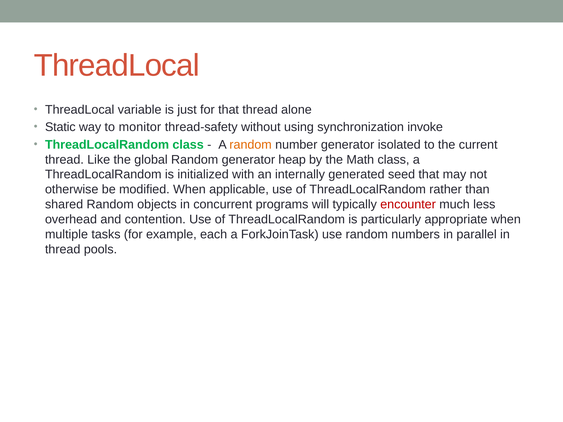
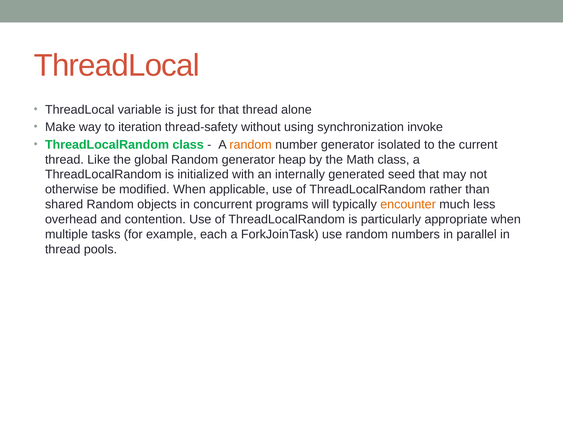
Static: Static -> Make
monitor: monitor -> iteration
encounter colour: red -> orange
